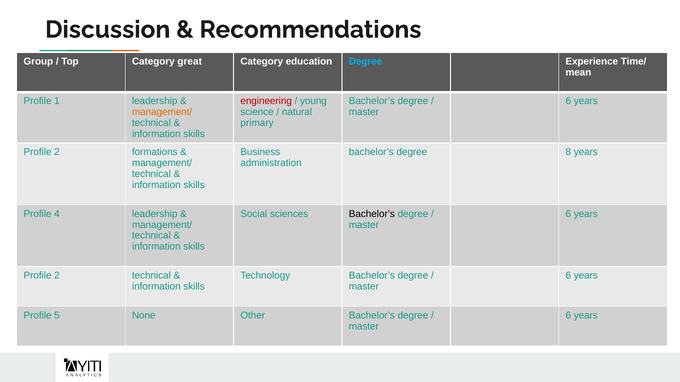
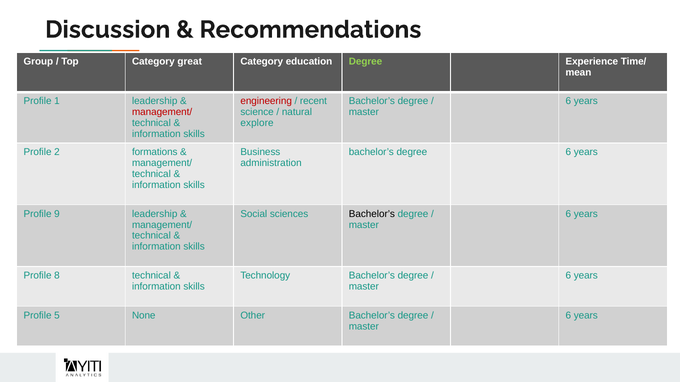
Degree at (365, 62) colour: light blue -> light green
young: young -> recent
management/ at (162, 112) colour: orange -> red
primary: primary -> explore
degree 8: 8 -> 6
4: 4 -> 9
2 at (57, 276): 2 -> 8
